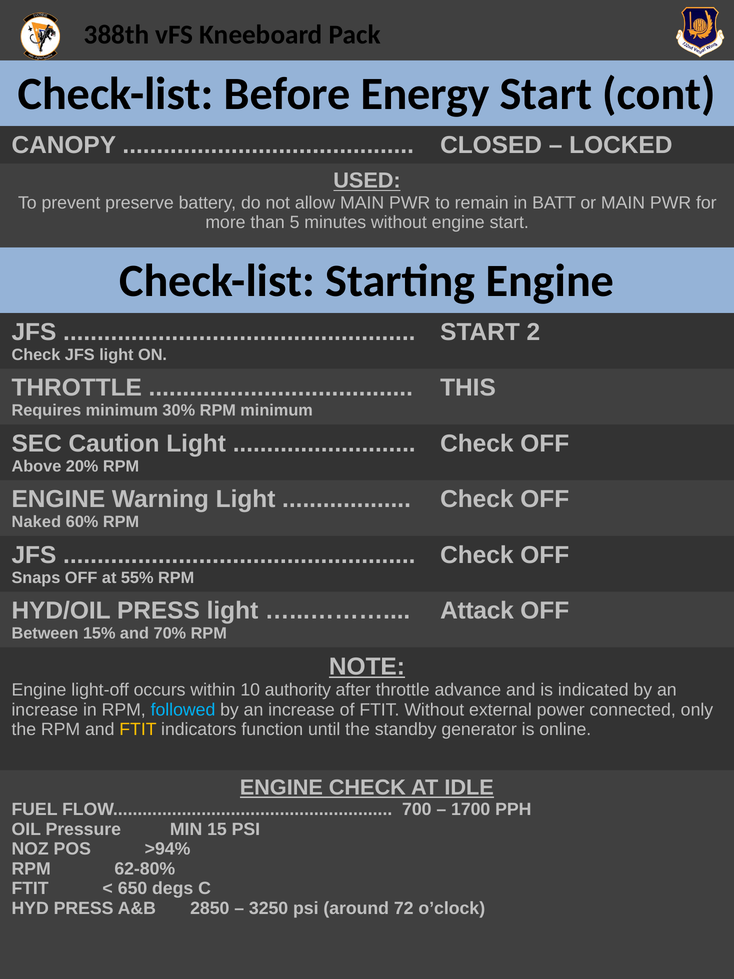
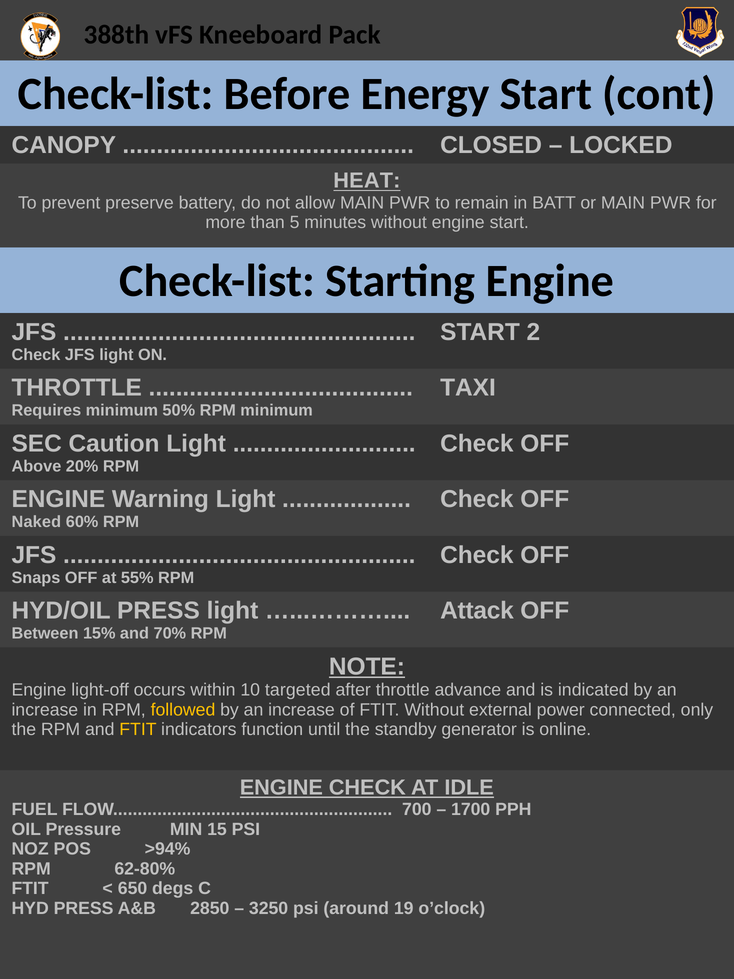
USED: USED -> HEAT
THIS: THIS -> TAXI
30%: 30% -> 50%
authority: authority -> targeted
followed colour: light blue -> yellow
72: 72 -> 19
